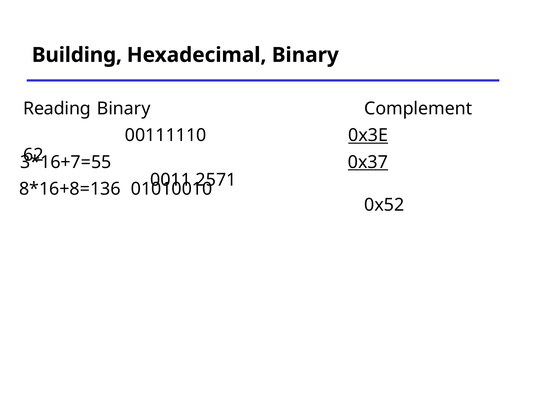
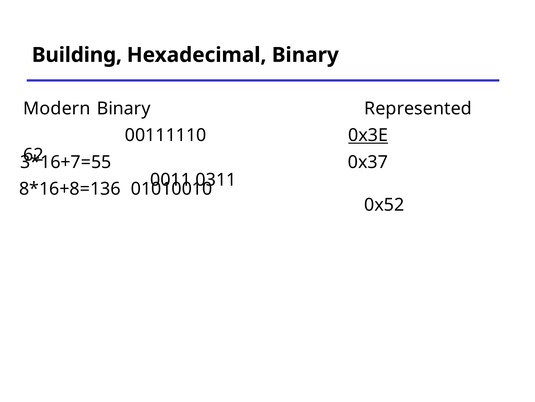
Reading: Reading -> Modern
Complement: Complement -> Represented
0x37 underline: present -> none
2571: 2571 -> 0311
